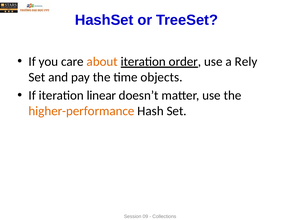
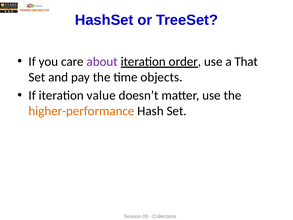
about colour: orange -> purple
Rely: Rely -> That
linear: linear -> value
